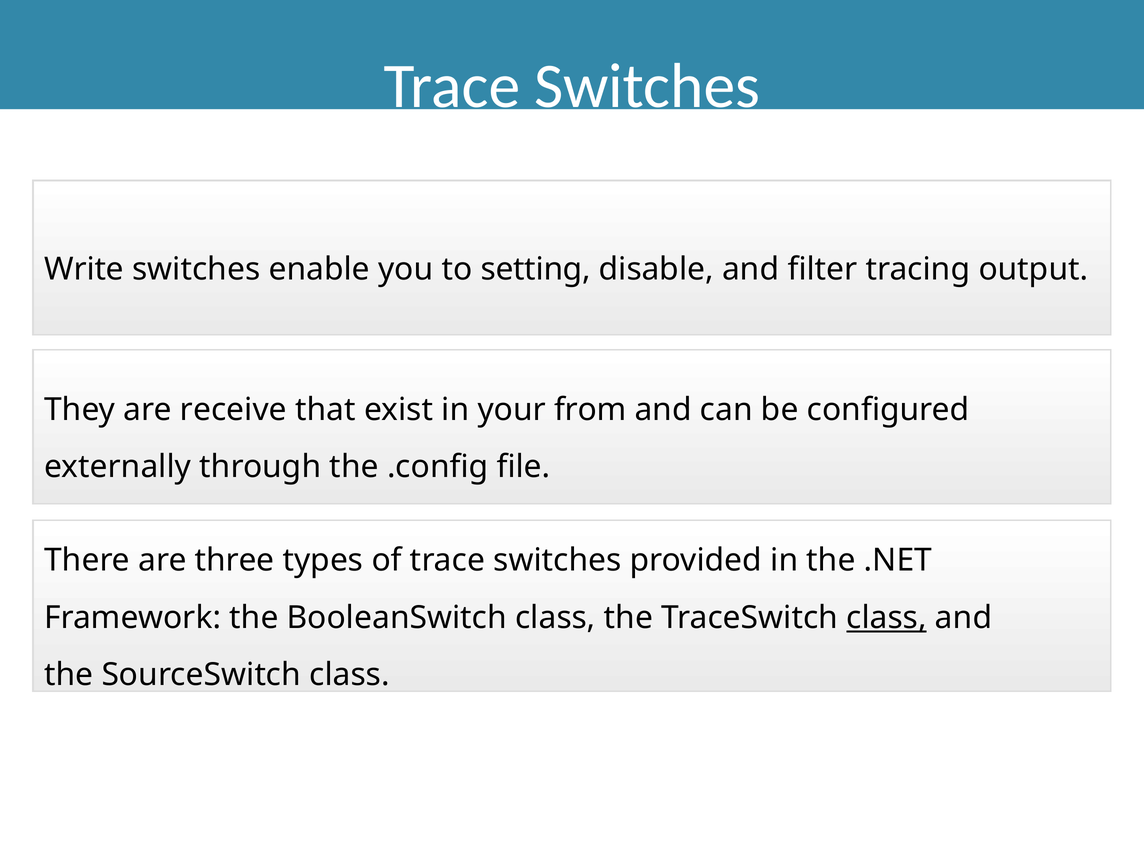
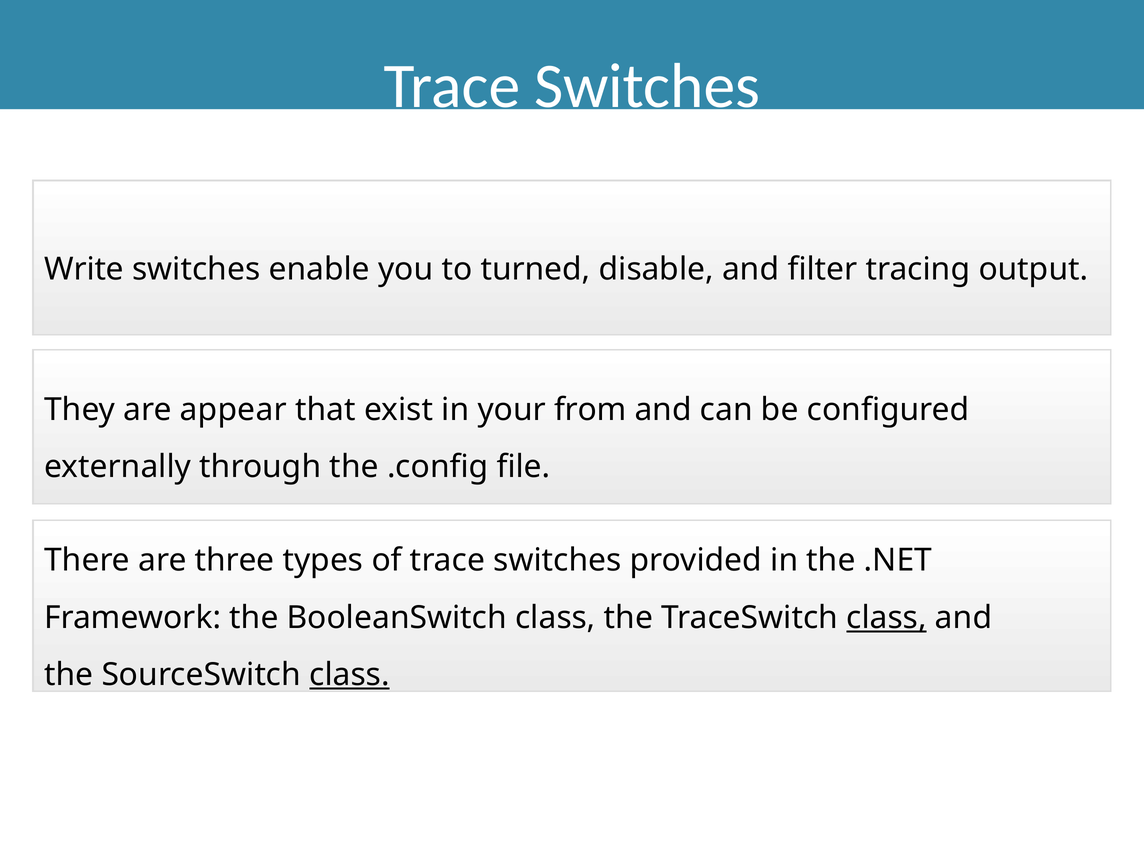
setting: setting -> turned
receive: receive -> appear
class at (349, 675) underline: none -> present
